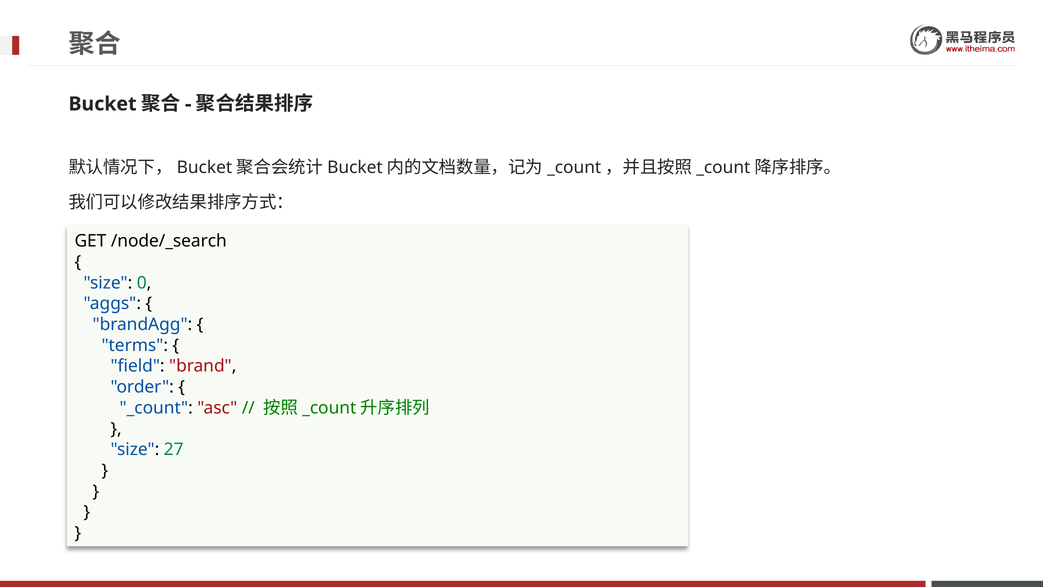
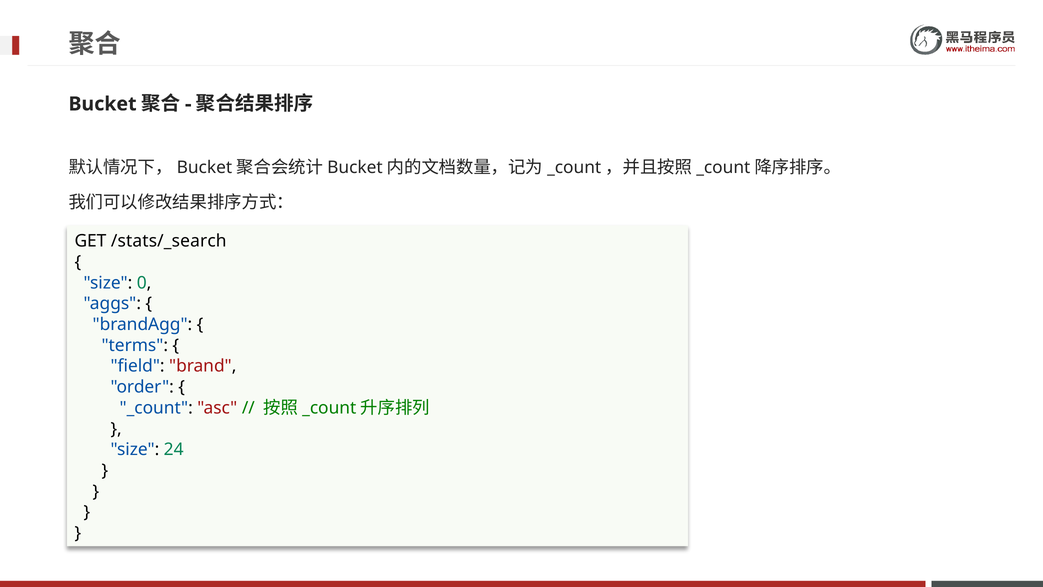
/node/_search: /node/_search -> /stats/_search
27: 27 -> 24
